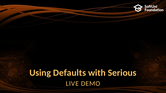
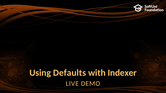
Serious: Serious -> Indexer
